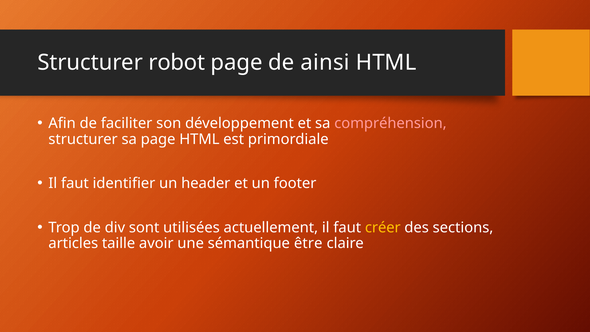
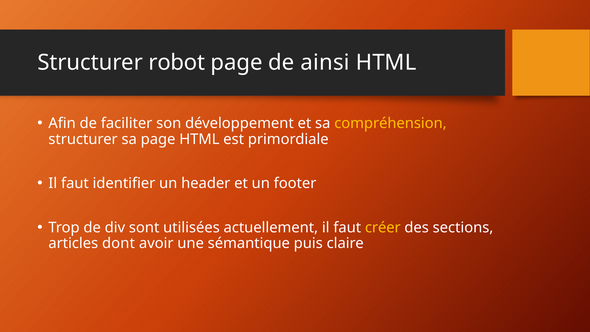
compréhension colour: pink -> yellow
taille: taille -> dont
être: être -> puis
